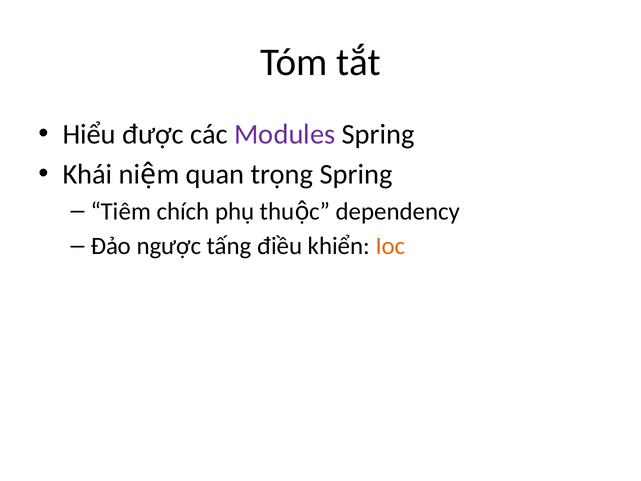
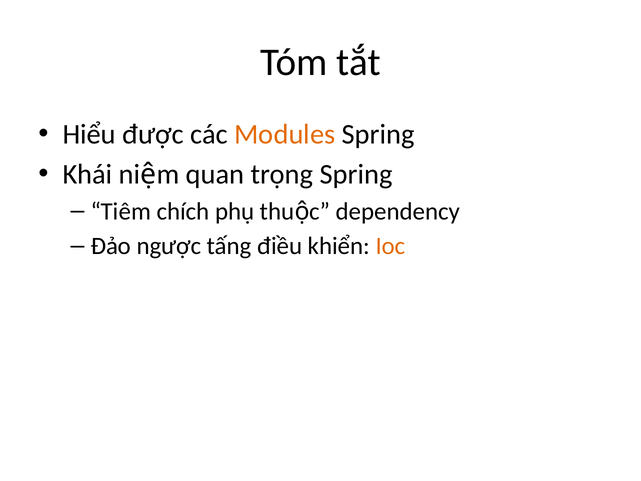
Modules colour: purple -> orange
